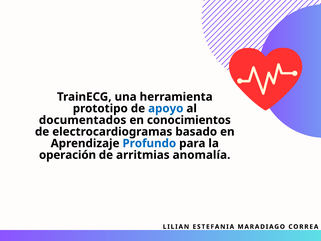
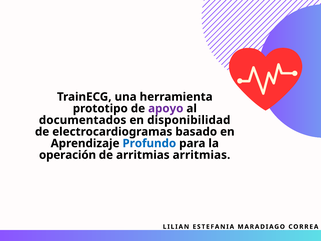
apoyo colour: blue -> purple
conocimientos: conocimientos -> disponibilidad
arritmias anomalía: anomalía -> arritmias
